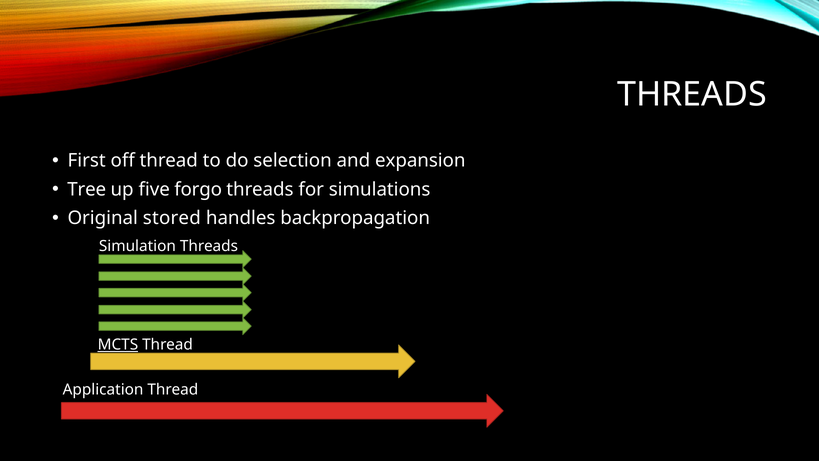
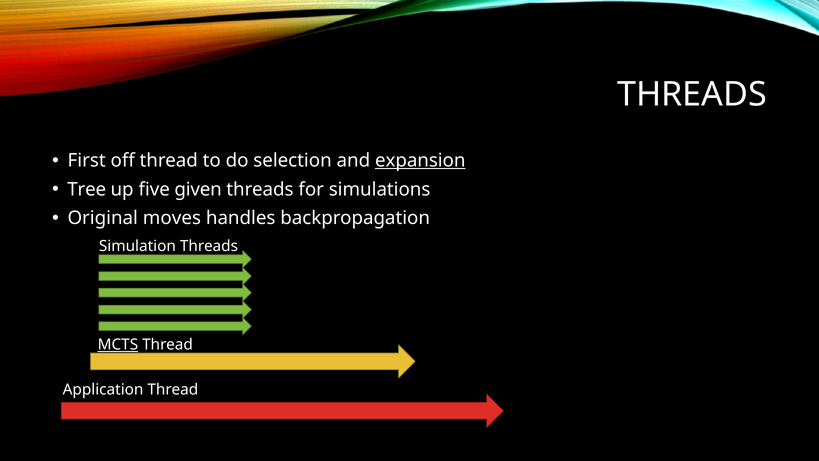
expansion underline: none -> present
forgo: forgo -> given
stored: stored -> moves
